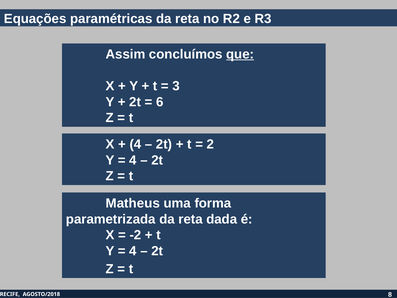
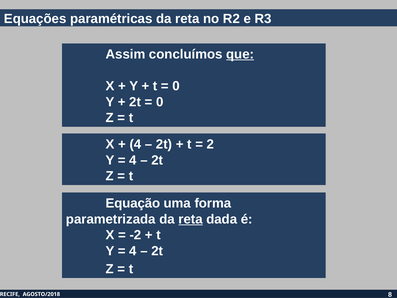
3 at (176, 86): 3 -> 0
6 at (160, 102): 6 -> 0
Matheus: Matheus -> Equação
reta at (191, 219) underline: none -> present
